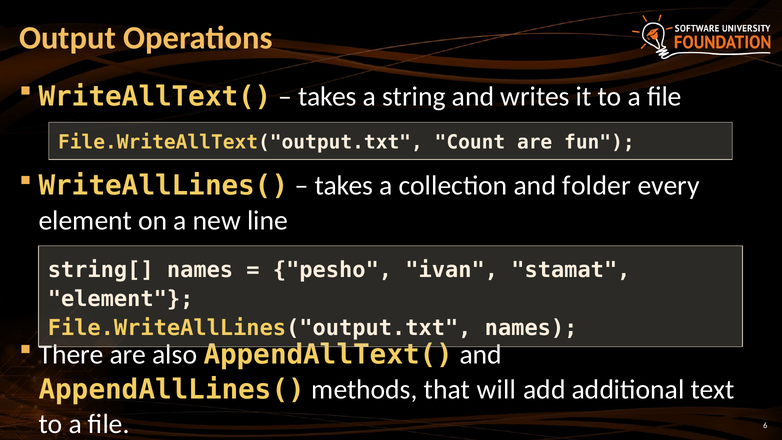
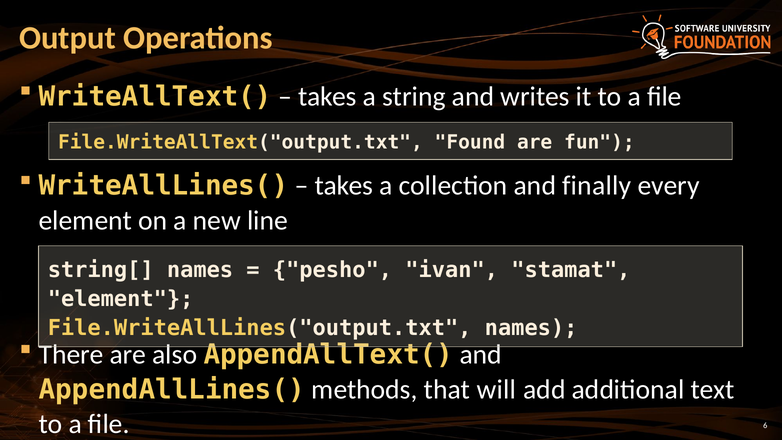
Count: Count -> Found
folder: folder -> finally
